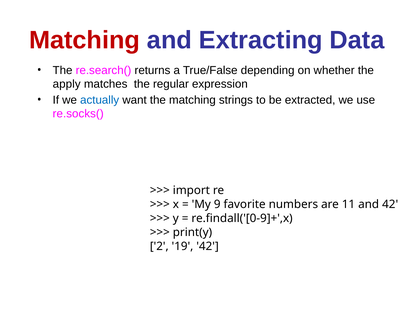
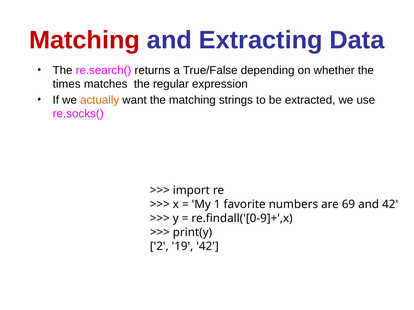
apply: apply -> times
actually colour: blue -> orange
9: 9 -> 1
11: 11 -> 69
